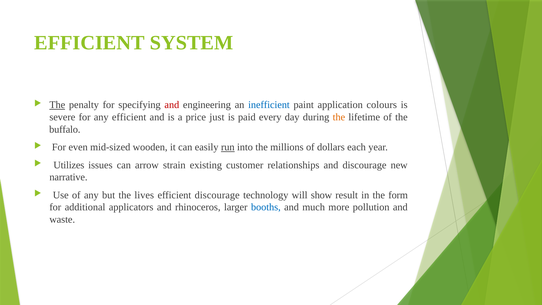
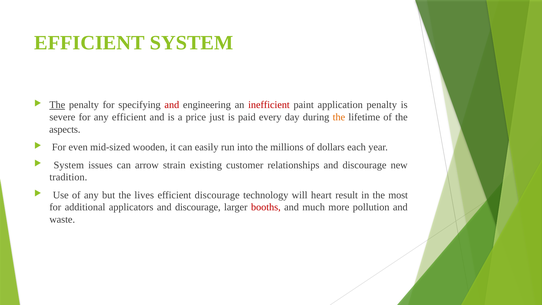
inefficient colour: blue -> red
application colours: colours -> penalty
buffalo: buffalo -> aspects
run underline: present -> none
Utilizes at (69, 165): Utilizes -> System
narrative: narrative -> tradition
show: show -> heart
form: form -> most
applicators and rhinoceros: rhinoceros -> discourage
booths colour: blue -> red
